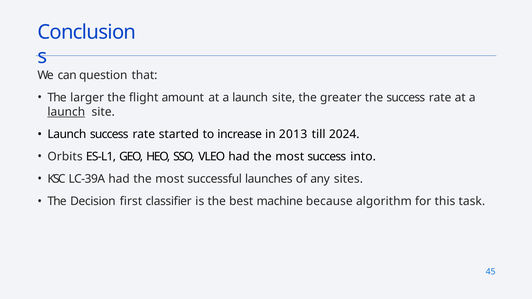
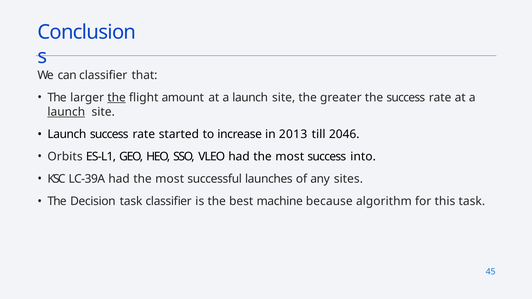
can question: question -> classifier
the at (117, 98) underline: none -> present
2024: 2024 -> 2046
Decision first: first -> task
